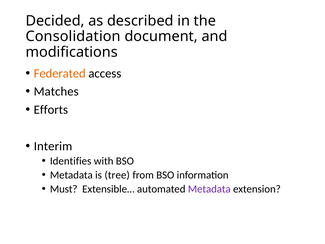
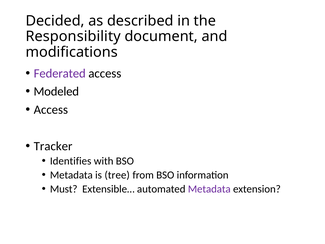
Consolidation: Consolidation -> Responsibility
Federated colour: orange -> purple
Matches: Matches -> Modeled
Efforts at (51, 110): Efforts -> Access
Interim: Interim -> Tracker
